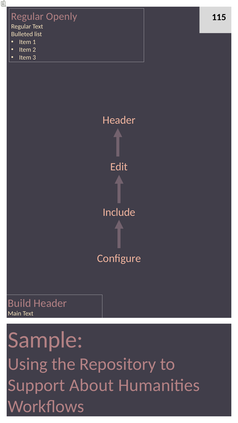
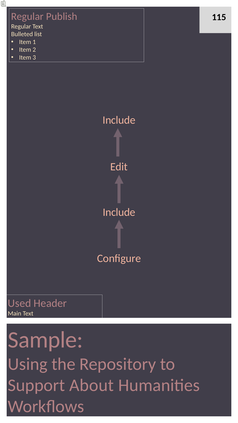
Openly: Openly -> Publish
Header at (119, 120): Header -> Include
Build: Build -> Used
